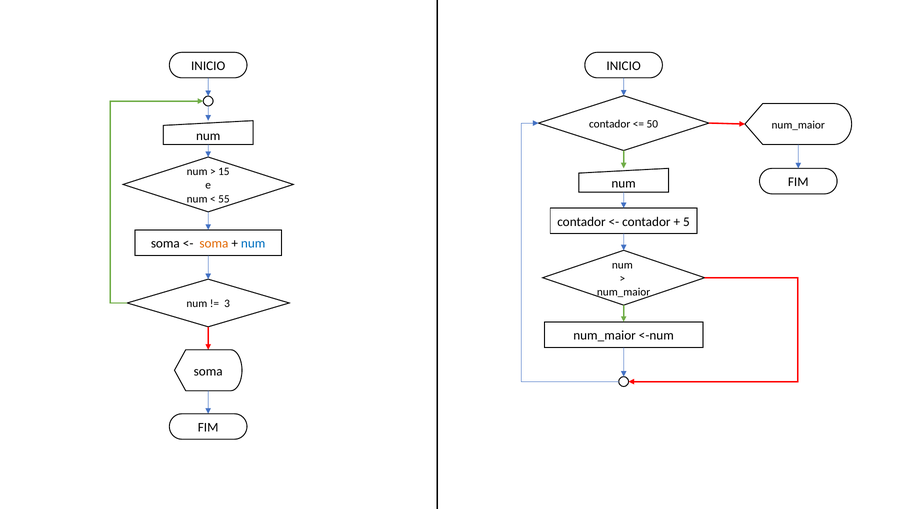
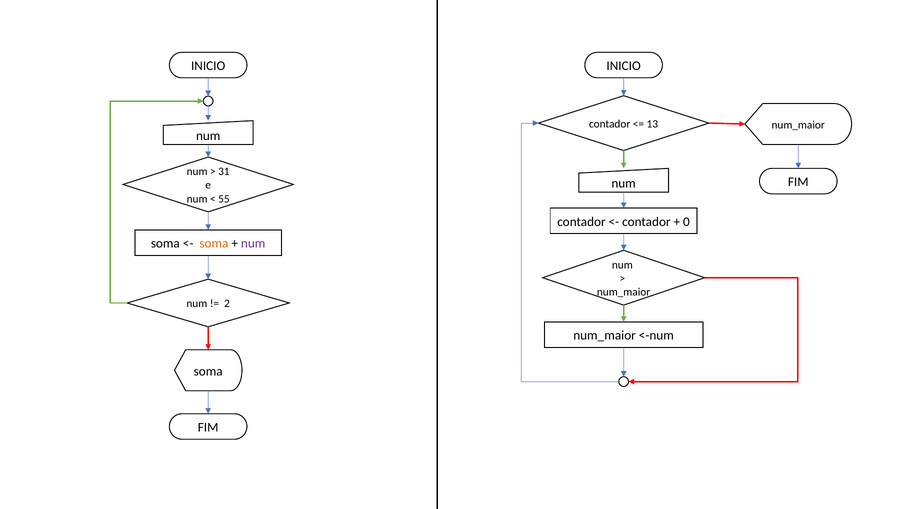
50: 50 -> 13
15: 15 -> 31
5: 5 -> 0
num at (253, 243) colour: blue -> purple
3: 3 -> 2
